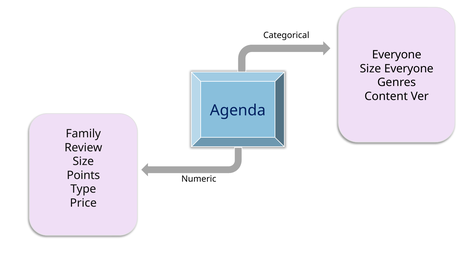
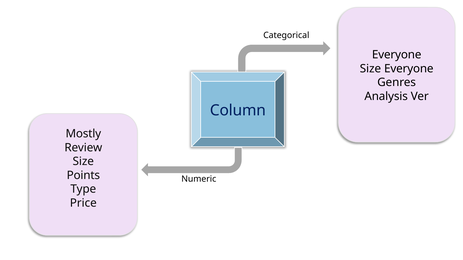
Content: Content -> Analysis
Agenda: Agenda -> Column
Family: Family -> Mostly
